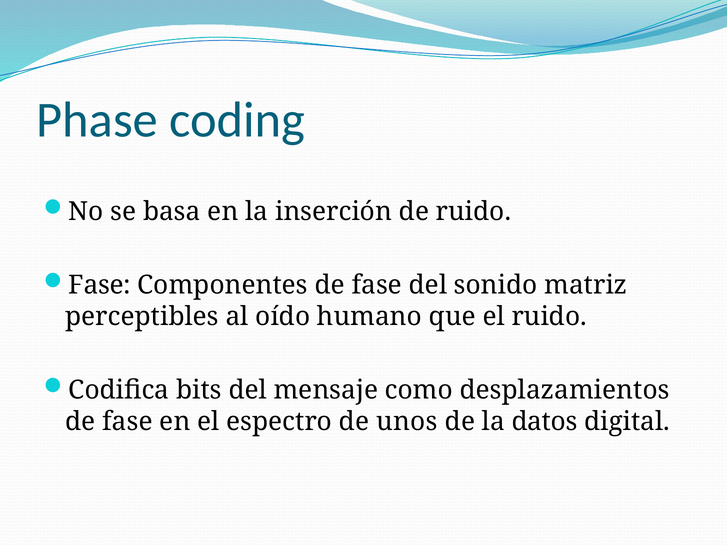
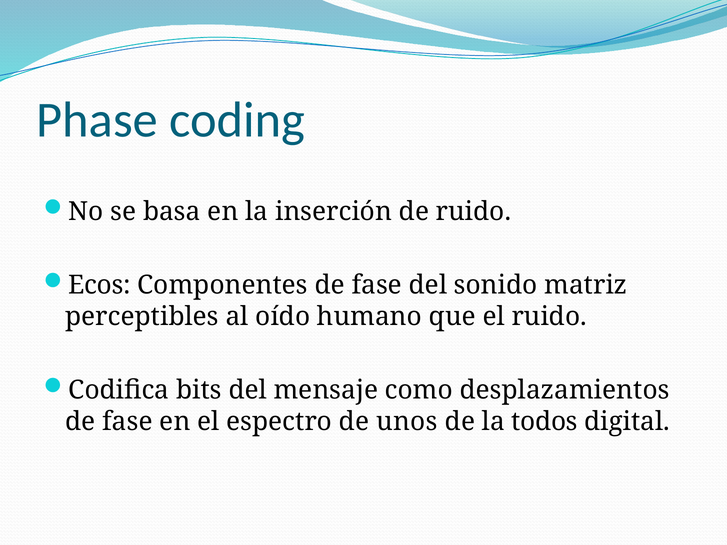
Fase at (100, 285): Fase -> Ecos
datos: datos -> todos
